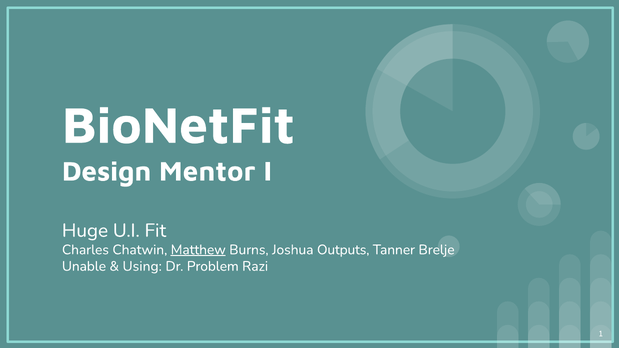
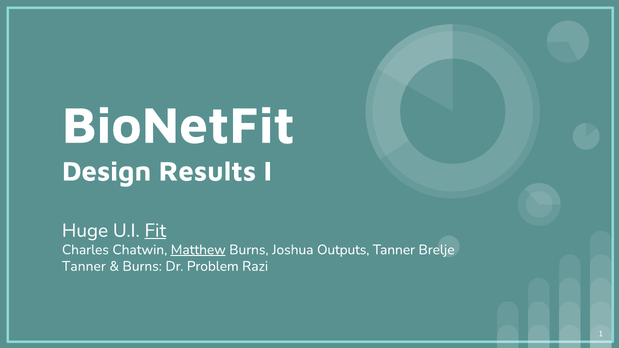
Mentor: Mentor -> Results
Fit underline: none -> present
Unable at (84, 266): Unable -> Tanner
Using at (142, 266): Using -> Burns
